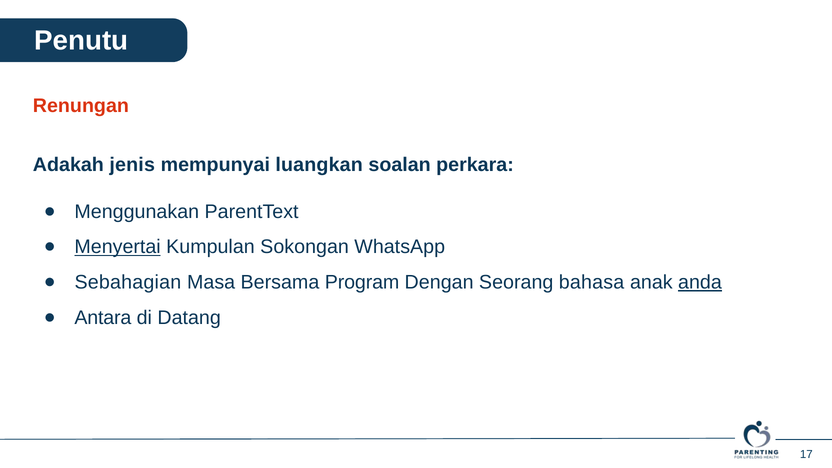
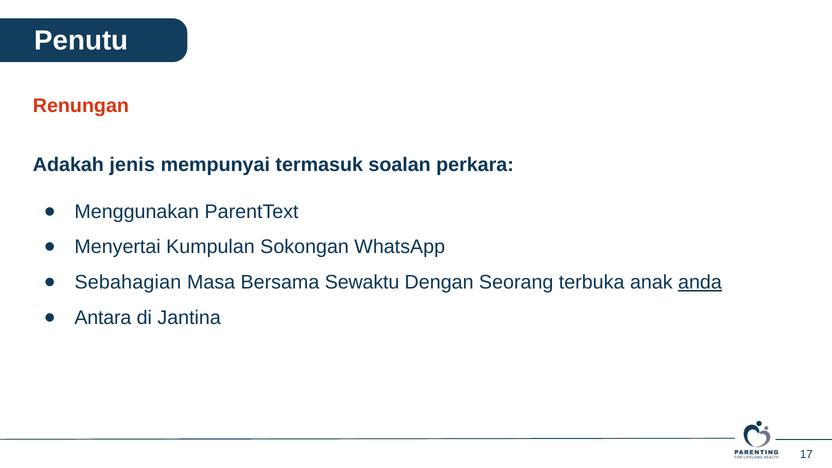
luangkan: luangkan -> termasuk
Menyertai underline: present -> none
Program: Program -> Sewaktu
bahasa: bahasa -> terbuka
Datang: Datang -> Jantina
